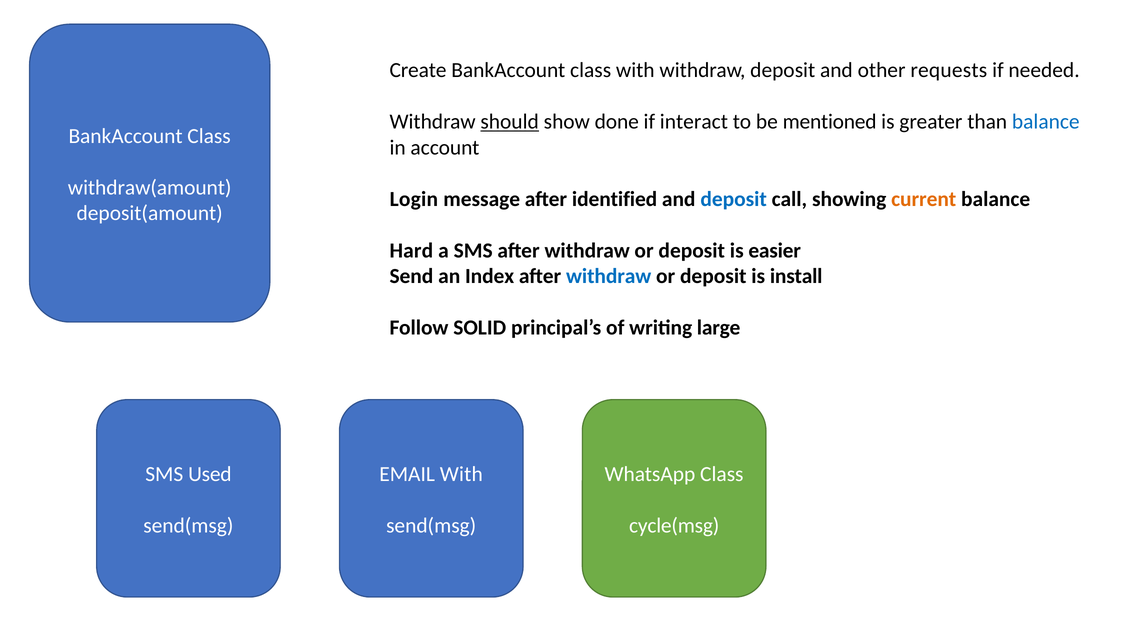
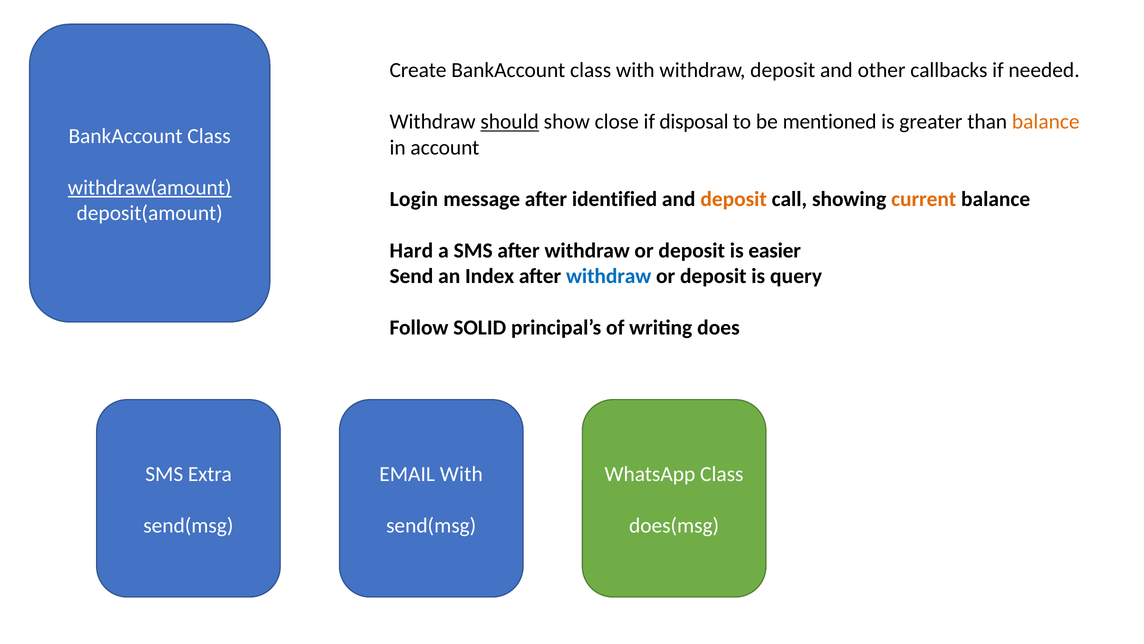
requests: requests -> callbacks
done: done -> close
interact: interact -> disposal
balance at (1046, 122) colour: blue -> orange
withdraw(amount underline: none -> present
deposit at (734, 199) colour: blue -> orange
install: install -> query
large: large -> does
Used: Used -> Extra
cycle(msg: cycle(msg -> does(msg
